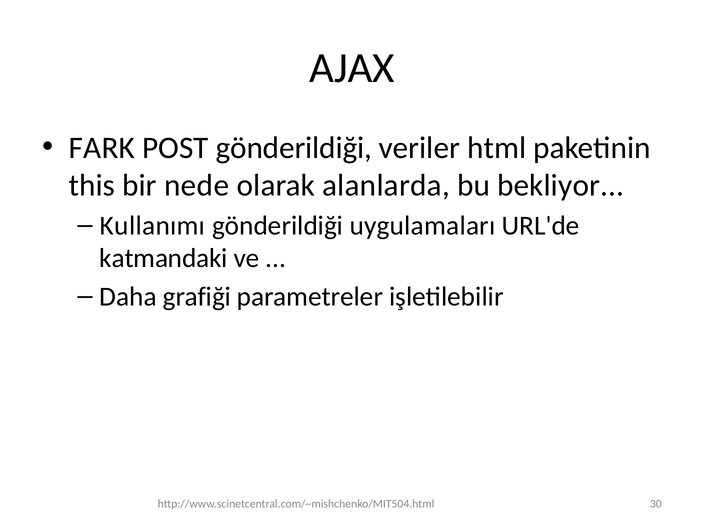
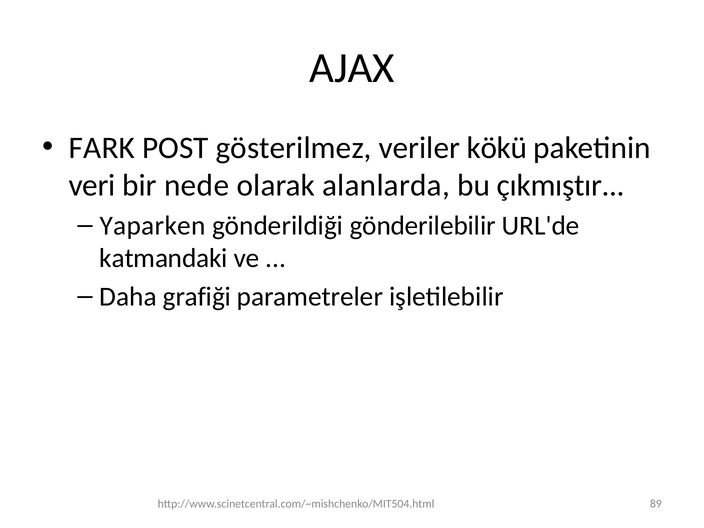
POST gönderildiği: gönderildiği -> gösterilmez
html: html -> kökü
this: this -> veri
bekliyor: bekliyor -> çıkmıştır
Kullanımı: Kullanımı -> Yaparken
uygulamaları: uygulamaları -> gönderilebilir
30: 30 -> 89
